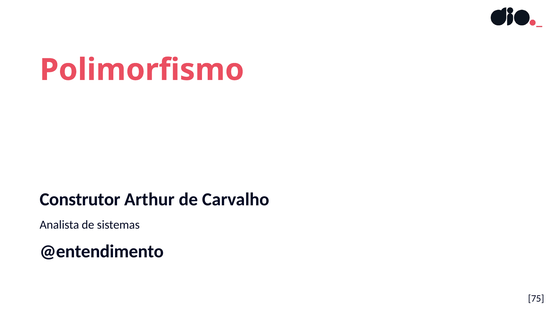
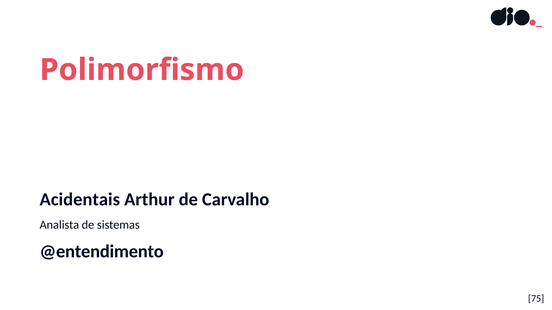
Construtor: Construtor -> Acidentais
